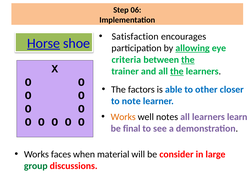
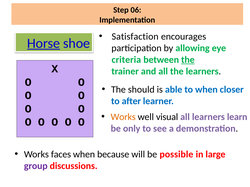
allowing underline: present -> none
the at (177, 72) underline: present -> none
factors: factors -> should
to other: other -> when
note: note -> after
notes: notes -> visual
final: final -> only
material: material -> because
consider: consider -> possible
group colour: green -> purple
